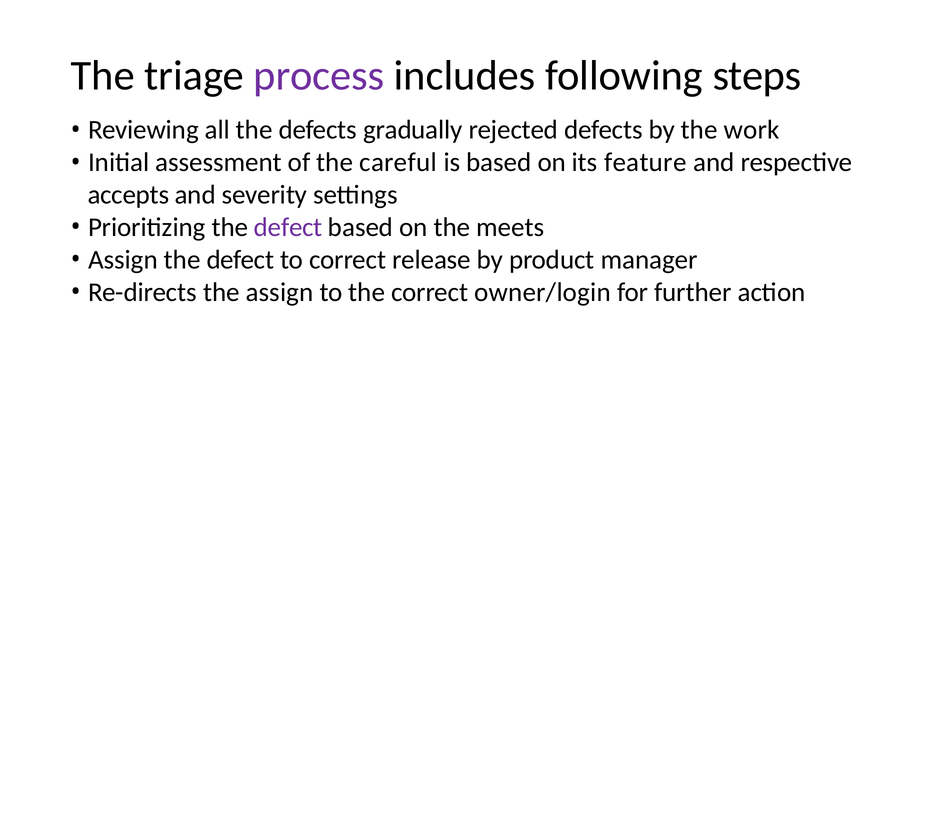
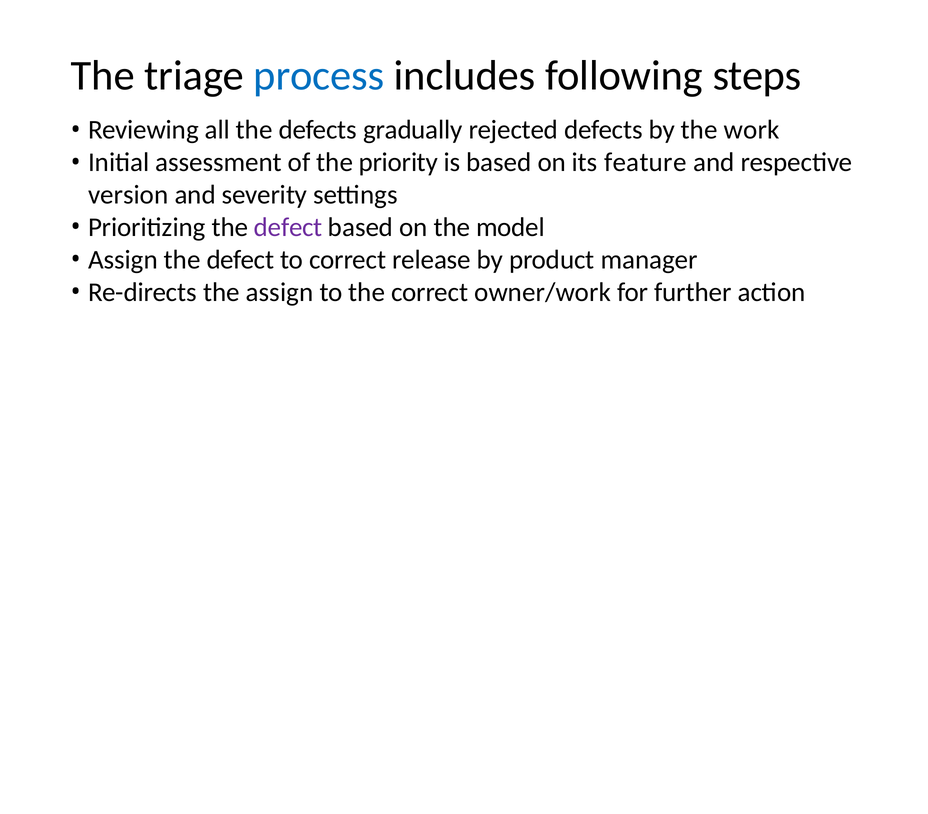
process colour: purple -> blue
careful: careful -> priority
accepts: accepts -> version
meets: meets -> model
owner/login: owner/login -> owner/work
